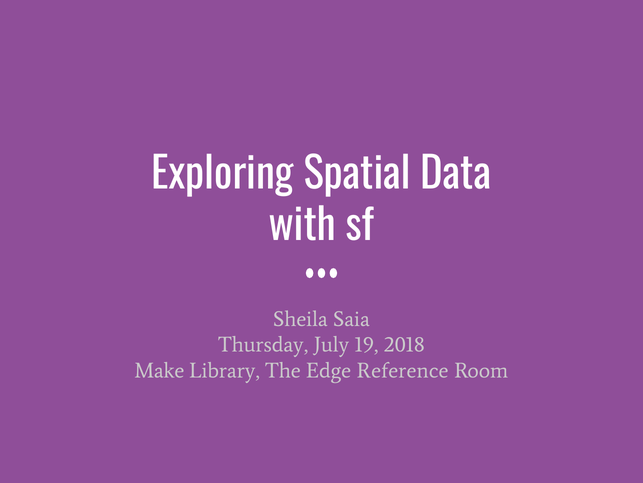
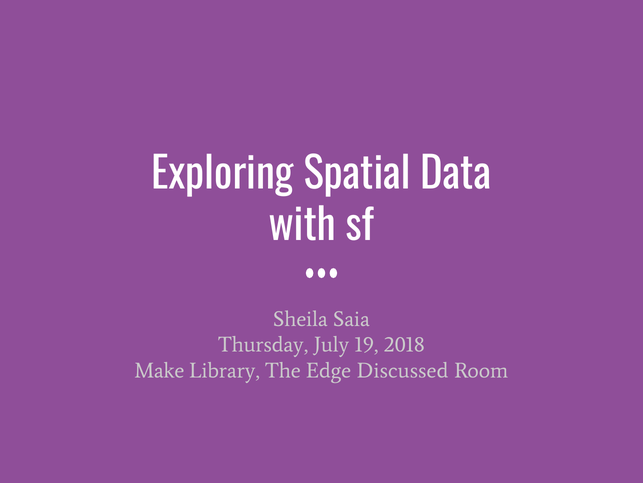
Reference: Reference -> Discussed
